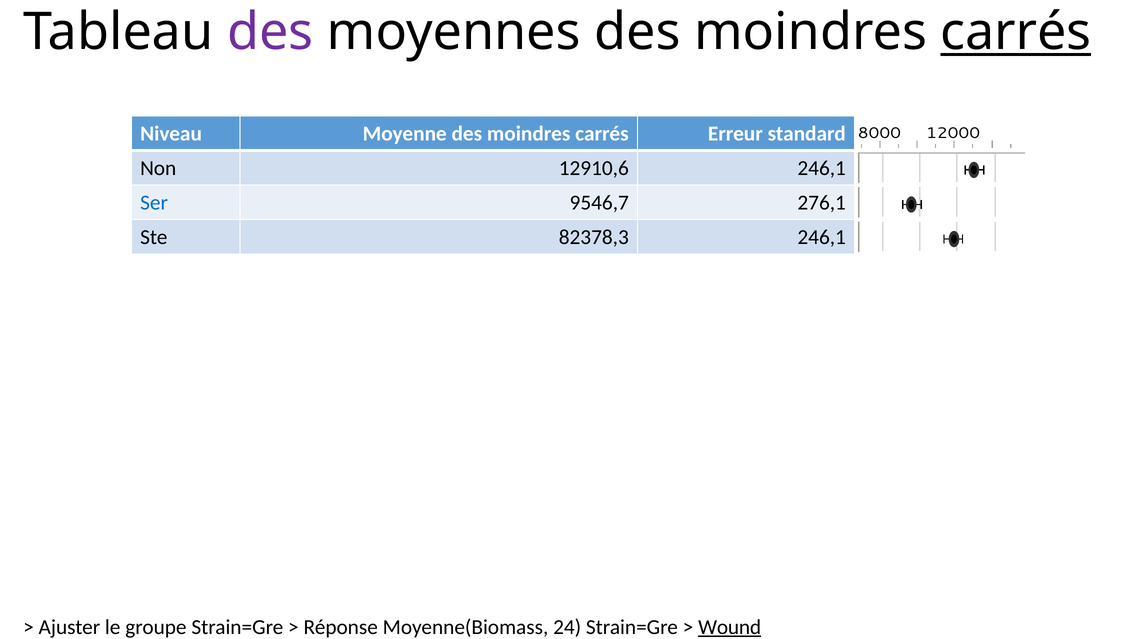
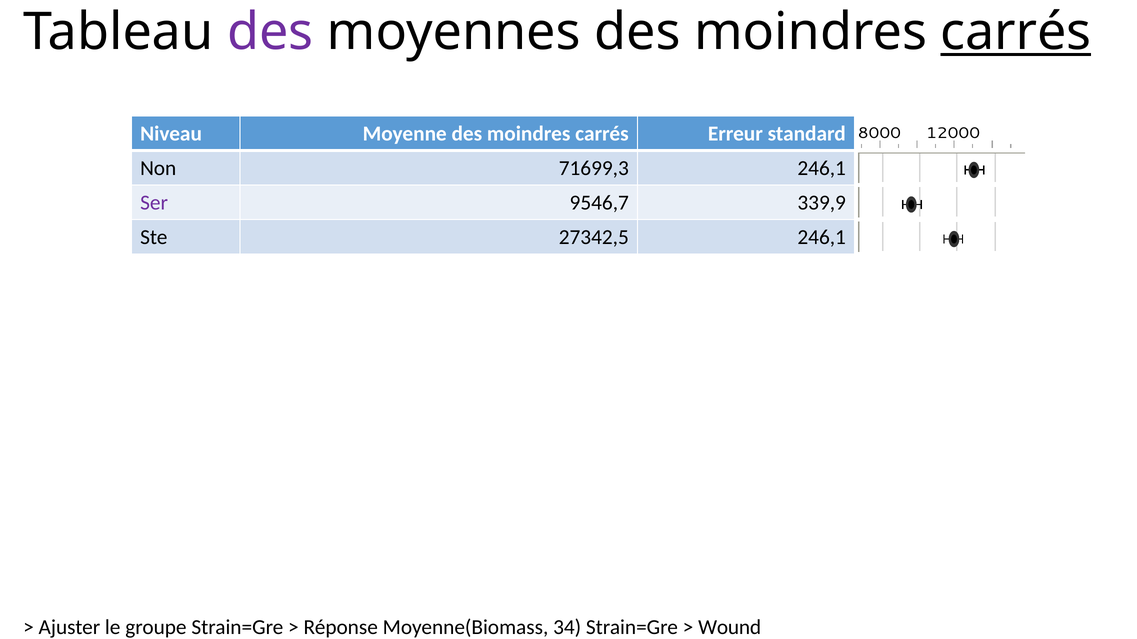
12910,6: 12910,6 -> 71699,3
Ser colour: blue -> purple
276,1: 276,1 -> 339,9
82378,3: 82378,3 -> 27342,5
24: 24 -> 34
Wound underline: present -> none
